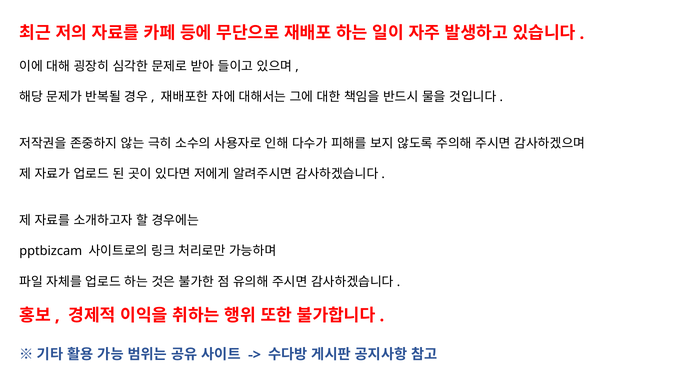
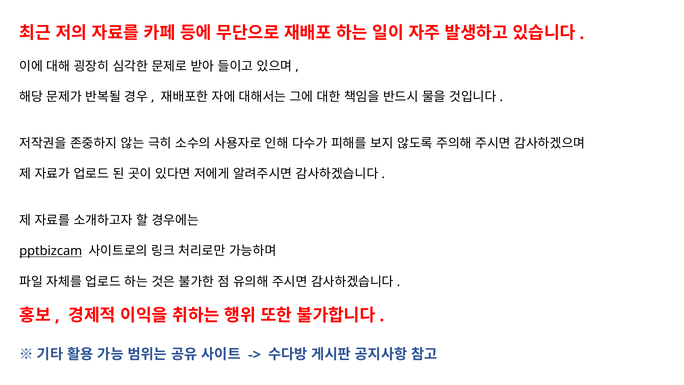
pptbizcam underline: none -> present
